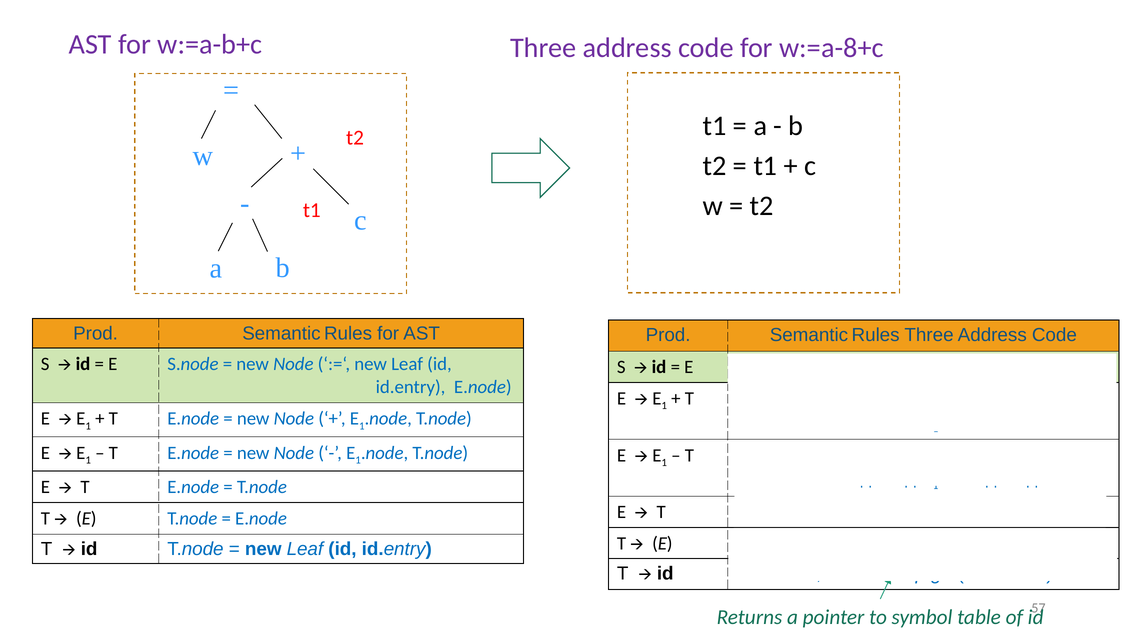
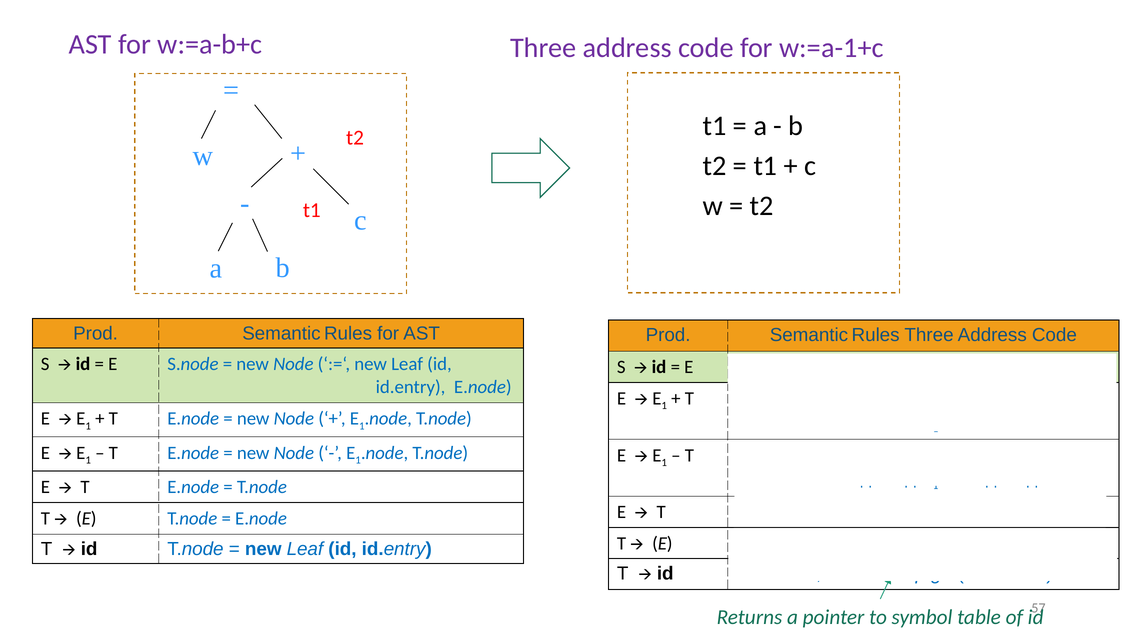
w:=a-8+c: w:=a-8+c -> w:=a-1+c
